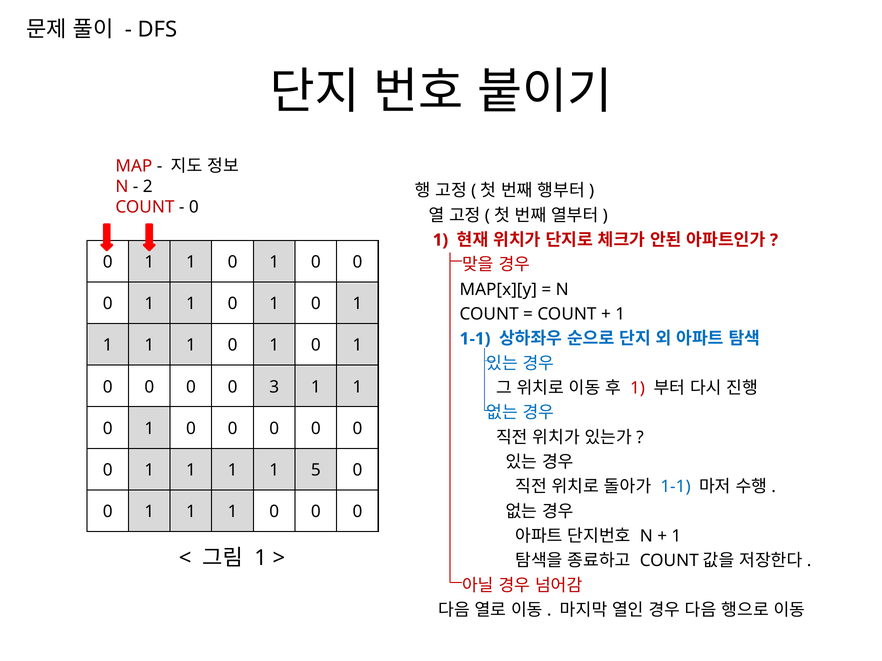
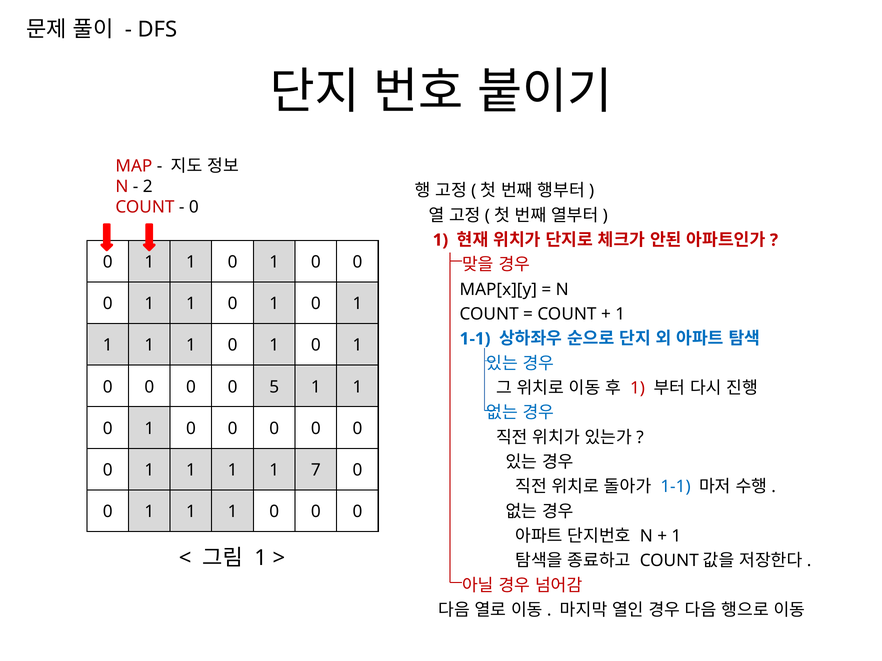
3: 3 -> 5
5: 5 -> 7
